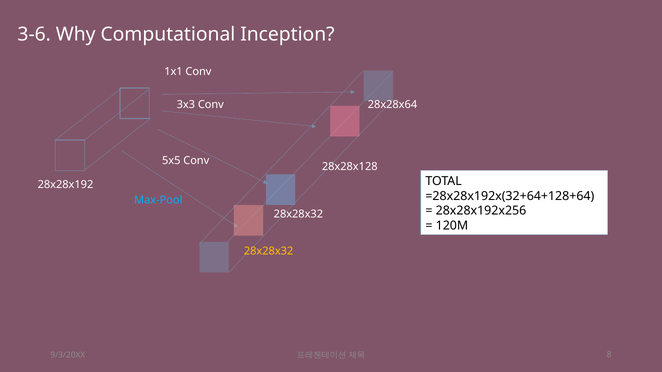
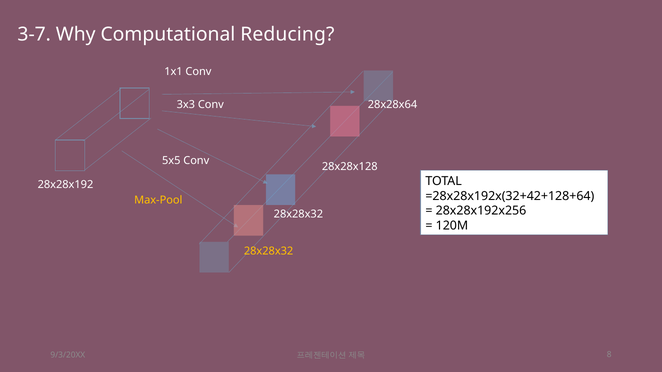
3-6: 3-6 -> 3-7
Inception: Inception -> Reducing
=28x28x192x(32+64+128+64: =28x28x192x(32+64+128+64 -> =28x28x192x(32+42+128+64
Max-Pool colour: light blue -> yellow
